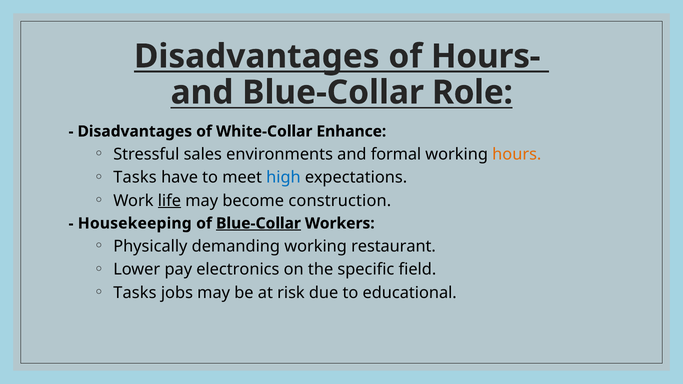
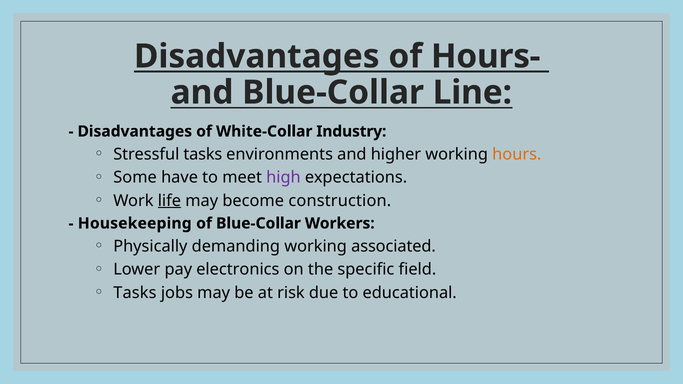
Role: Role -> Line
Enhance: Enhance -> Industry
Stressful sales: sales -> tasks
formal: formal -> higher
Tasks at (135, 178): Tasks -> Some
high colour: blue -> purple
Blue-Collar at (258, 223) underline: present -> none
restaurant: restaurant -> associated
